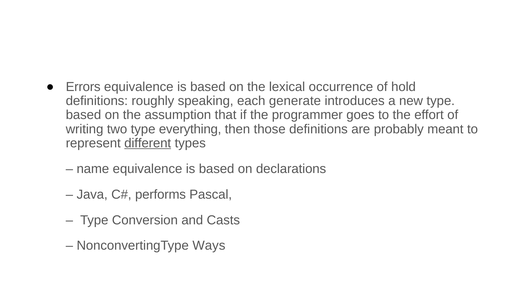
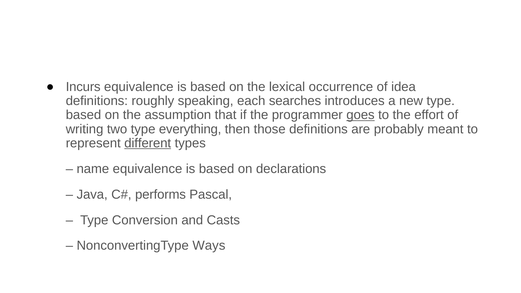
Errors: Errors -> Incurs
hold: hold -> idea
generate: generate -> searches
goes underline: none -> present
